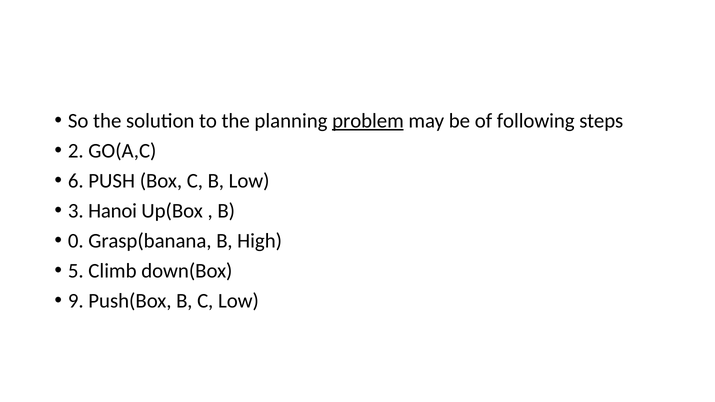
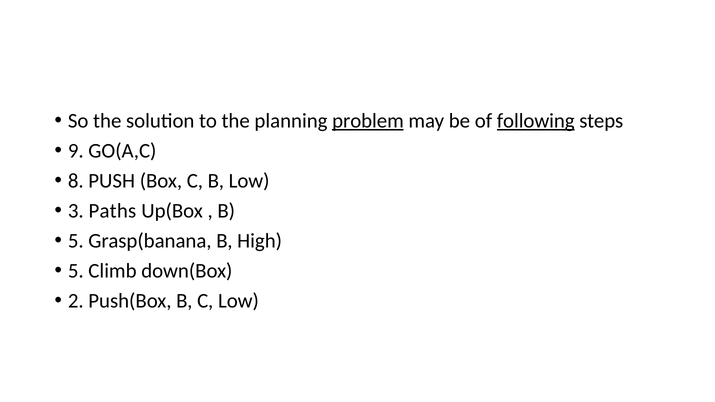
following underline: none -> present
2: 2 -> 9
6: 6 -> 8
Hanoi: Hanoi -> Paths
0 at (76, 241): 0 -> 5
9: 9 -> 2
